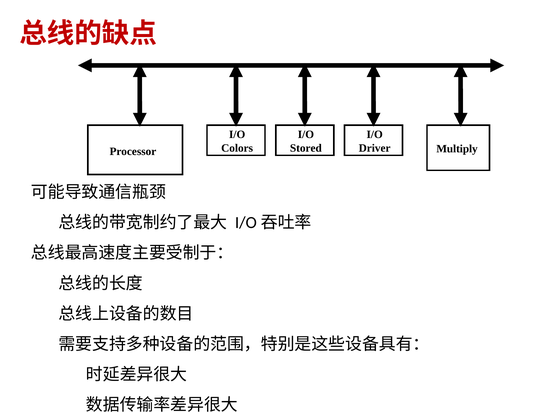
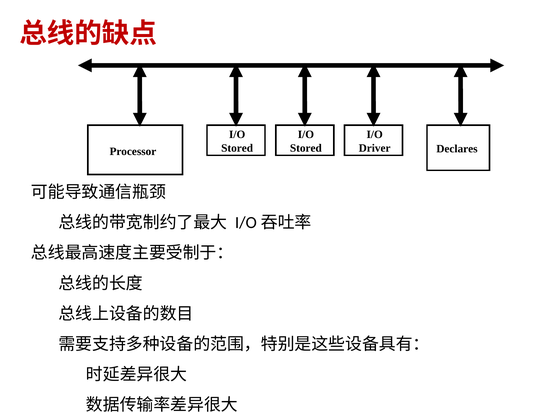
Colors at (237, 148): Colors -> Stored
Multiply: Multiply -> Declares
